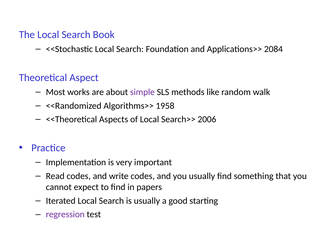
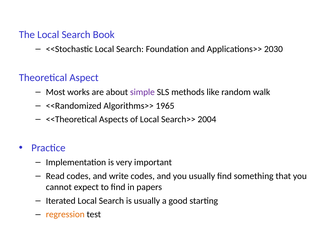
2084: 2084 -> 2030
1958: 1958 -> 1965
2006: 2006 -> 2004
regression colour: purple -> orange
